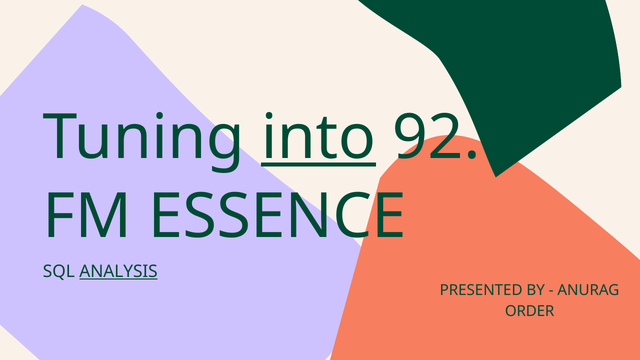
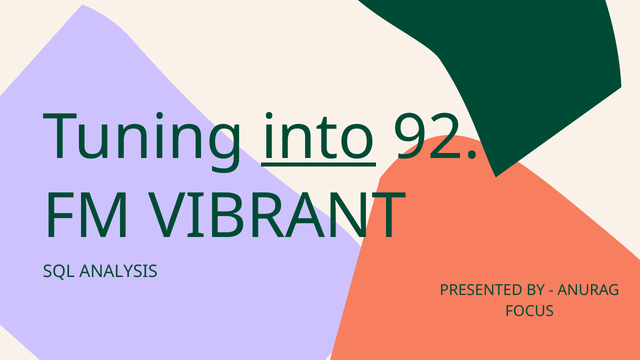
ESSENCE: ESSENCE -> VIBRANT
ANALYSIS underline: present -> none
ORDER: ORDER -> FOCUS
